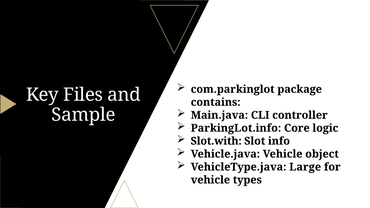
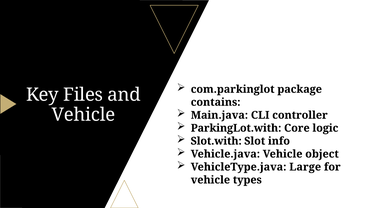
Sample at (83, 115): Sample -> Vehicle
ParkingLot.info: ParkingLot.info -> ParkingLot.with
